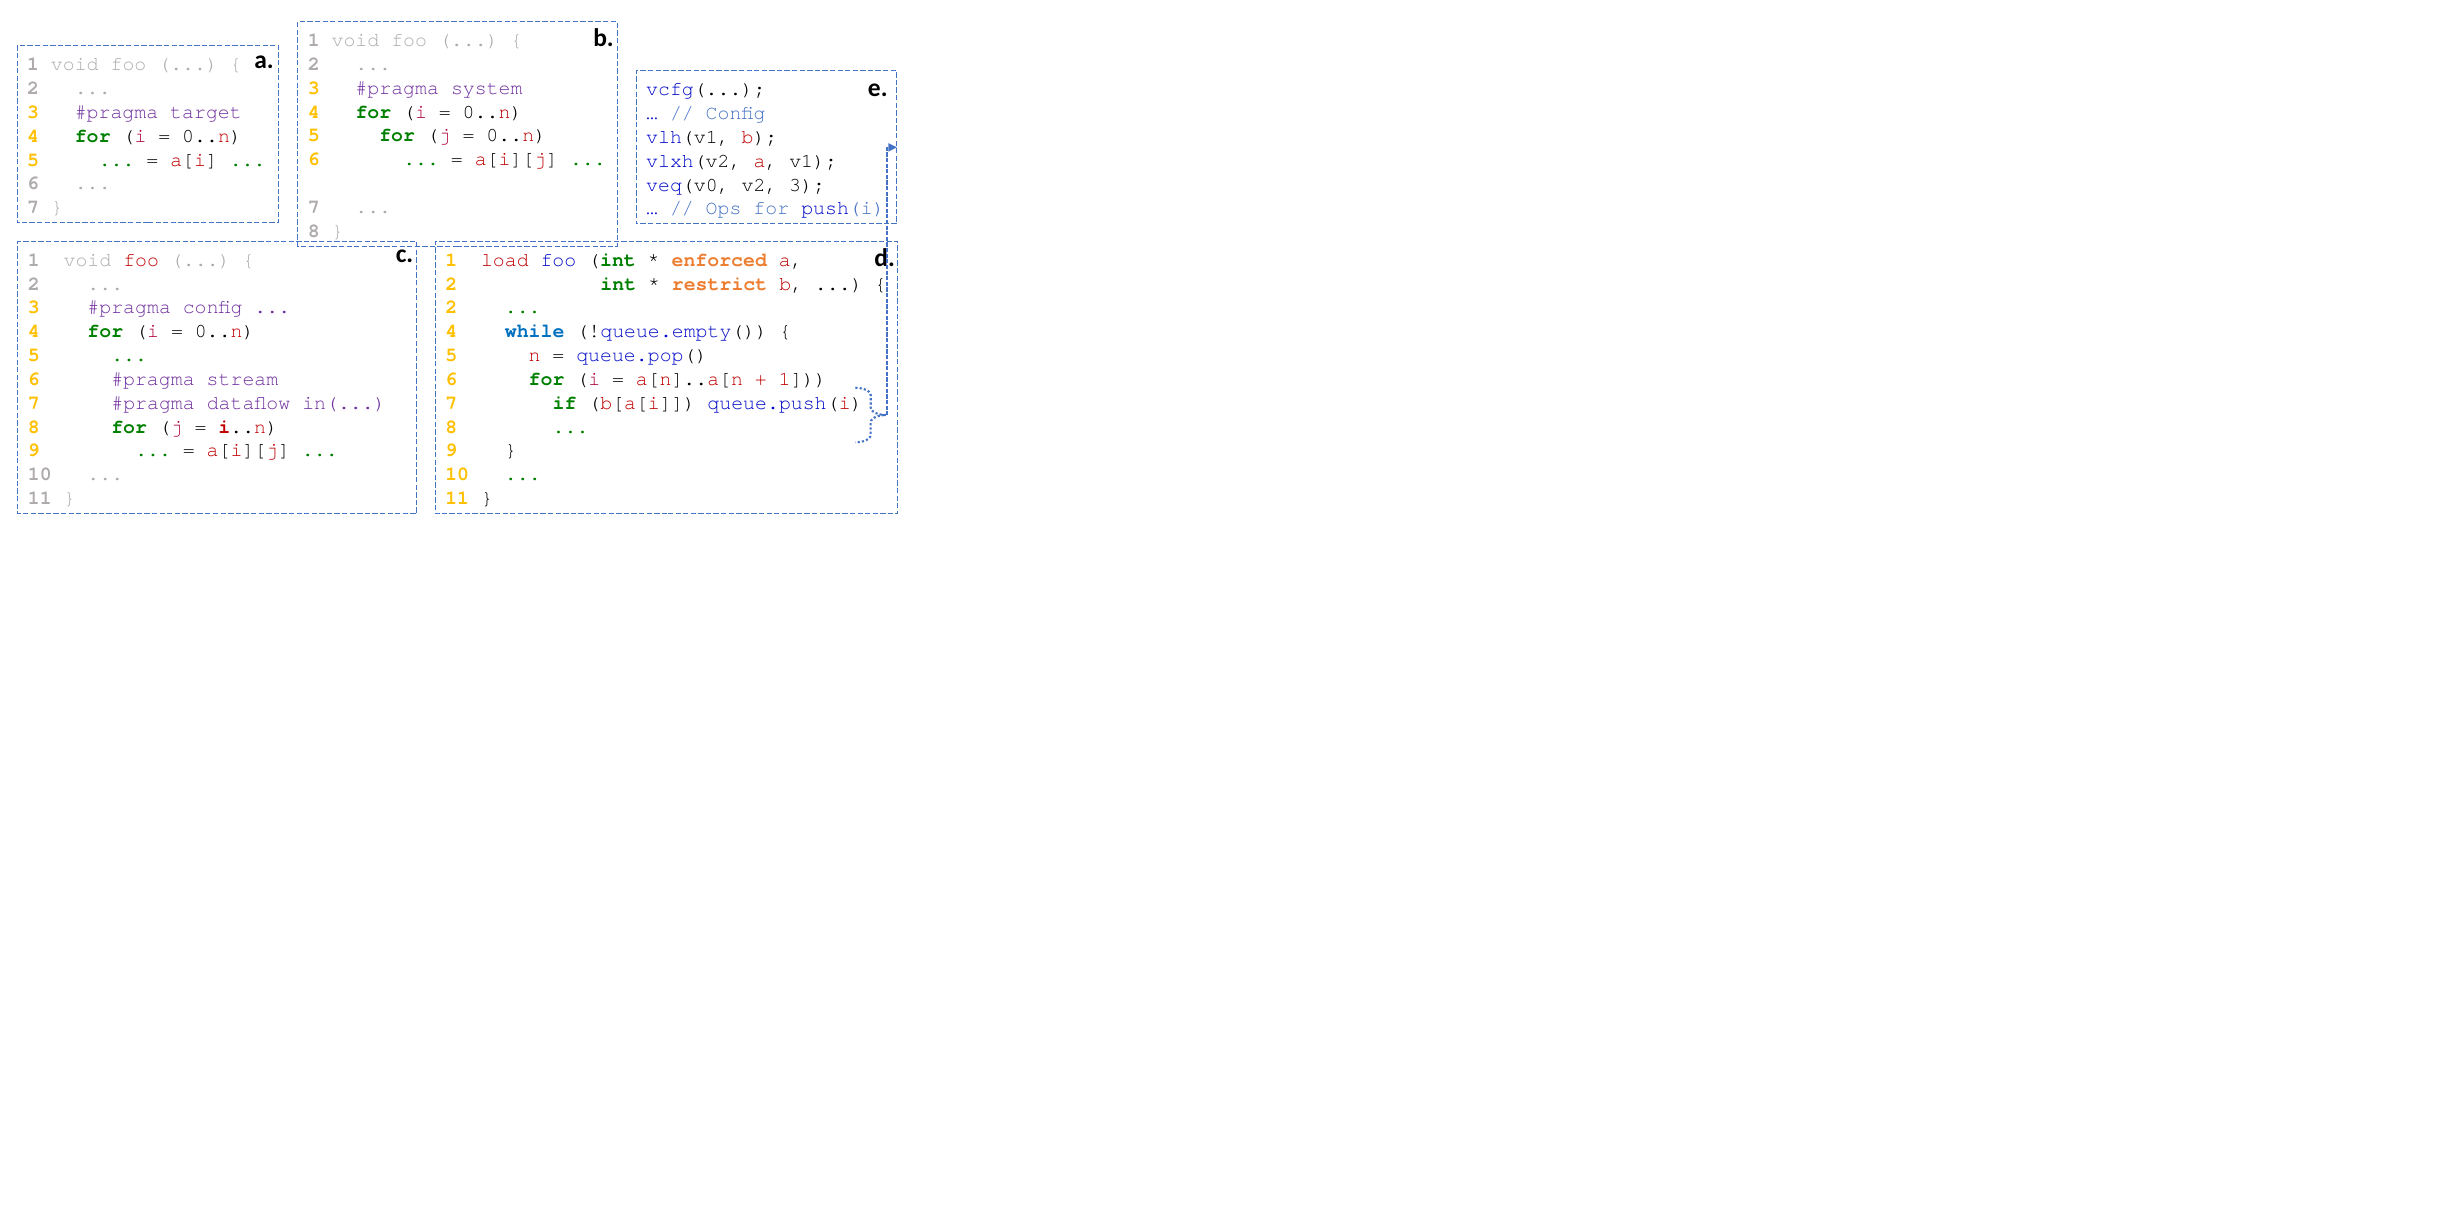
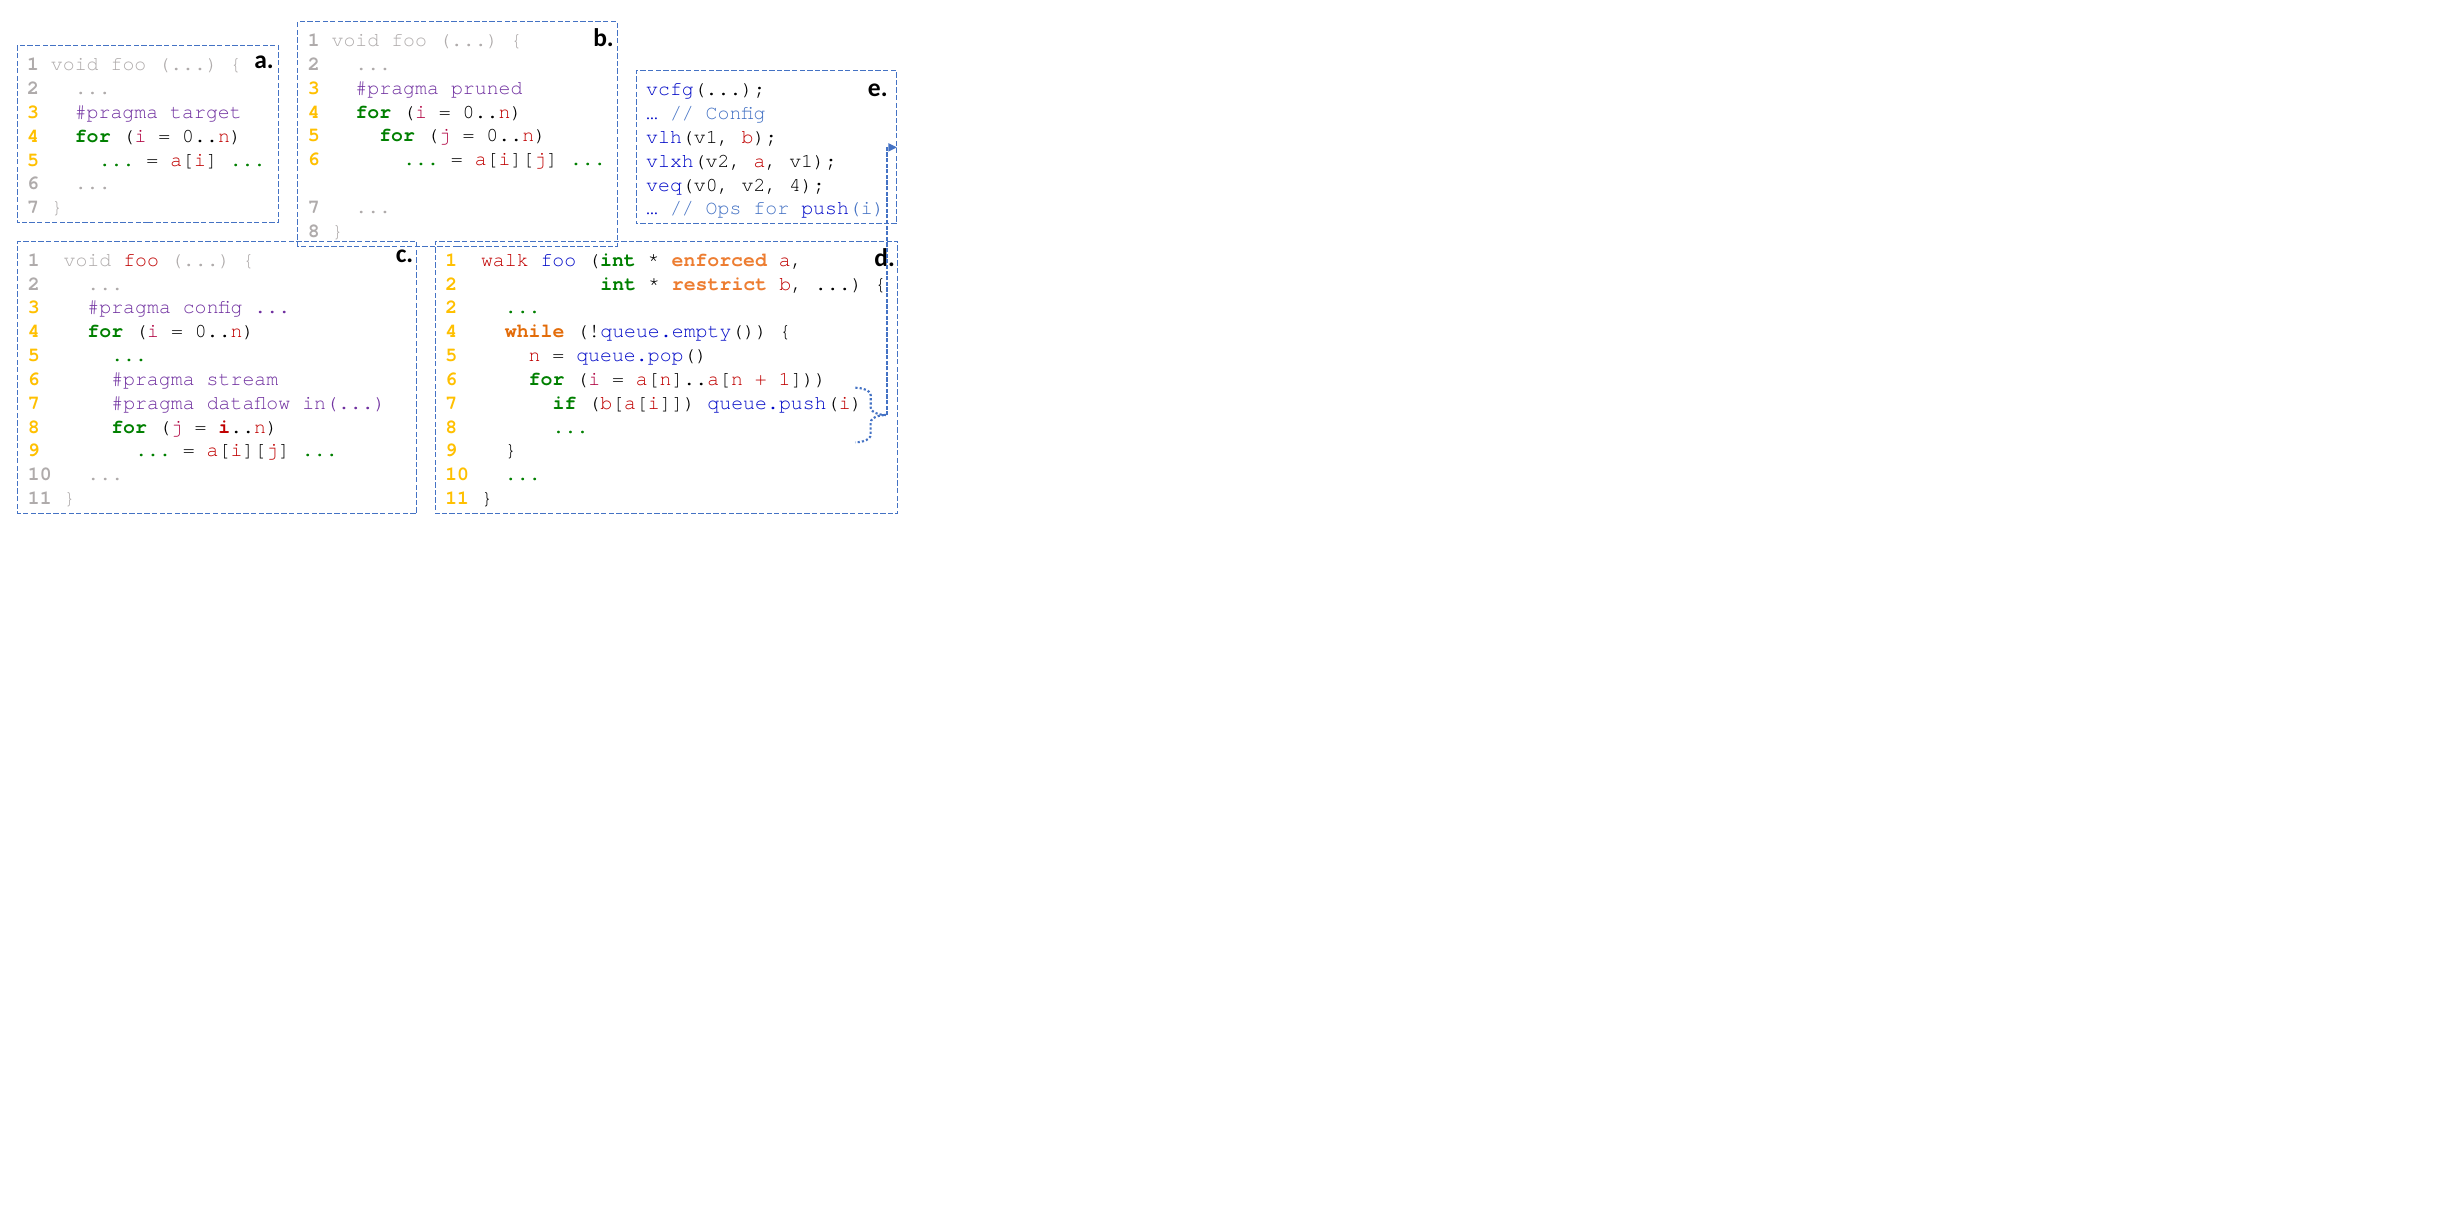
system: system -> pruned
v2 3: 3 -> 4
load: load -> walk
while colour: blue -> orange
